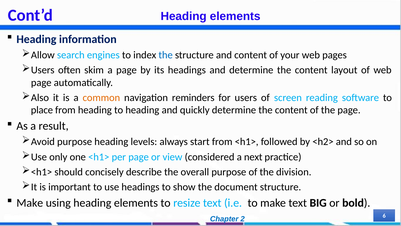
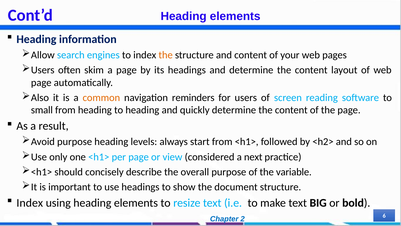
the at (166, 55) colour: blue -> orange
place: place -> small
division: division -> variable
Make at (30, 203): Make -> Index
